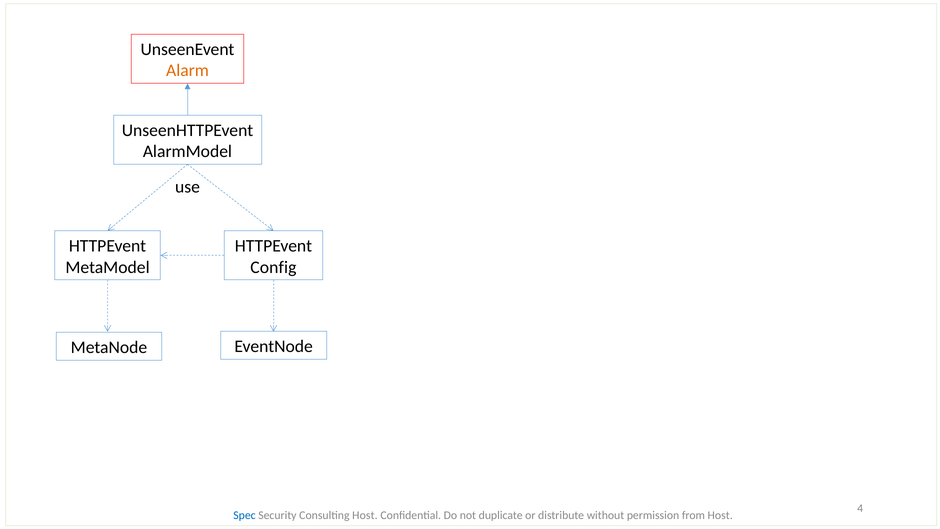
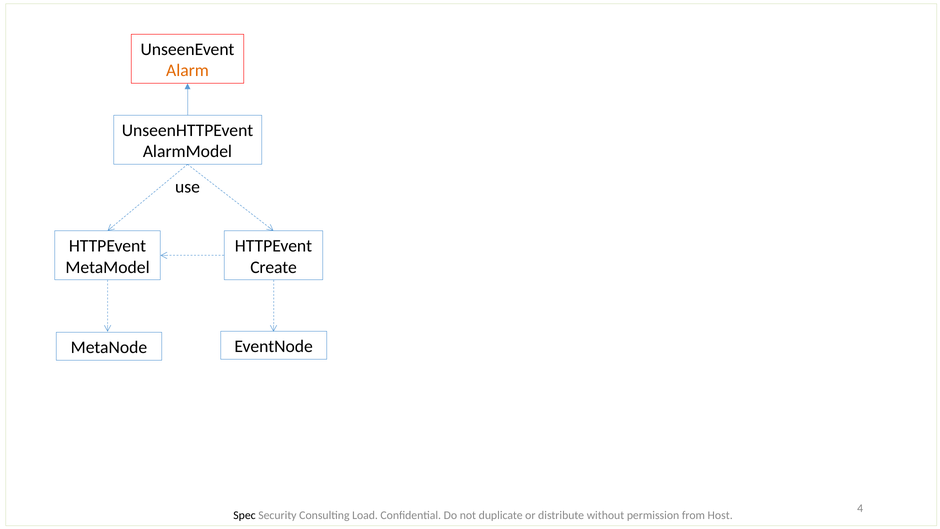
Config: Config -> Create
Spec colour: blue -> black
Consulting Host: Host -> Load
